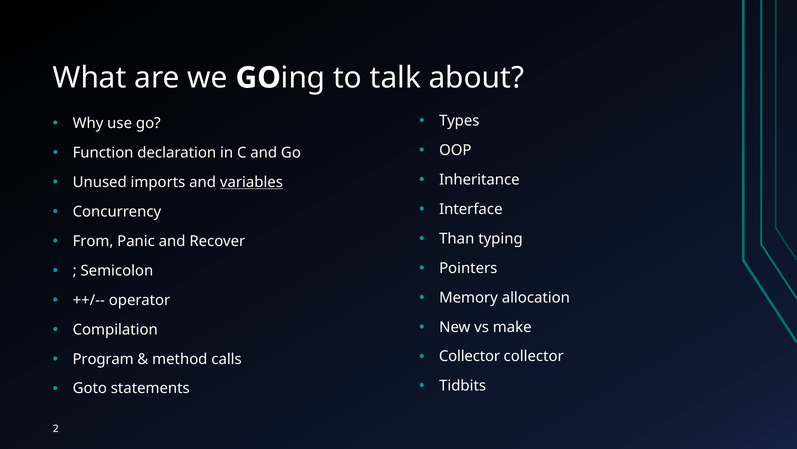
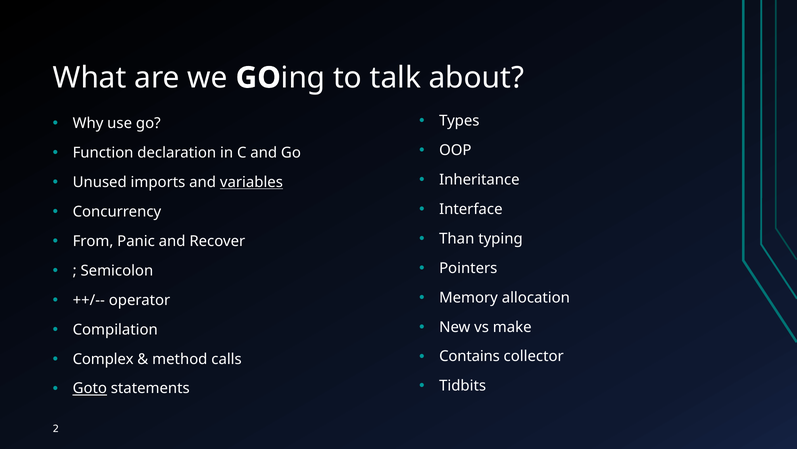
Collector at (470, 356): Collector -> Contains
Program: Program -> Complex
Goto underline: none -> present
